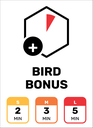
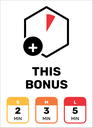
BIRD: BIRD -> THIS
